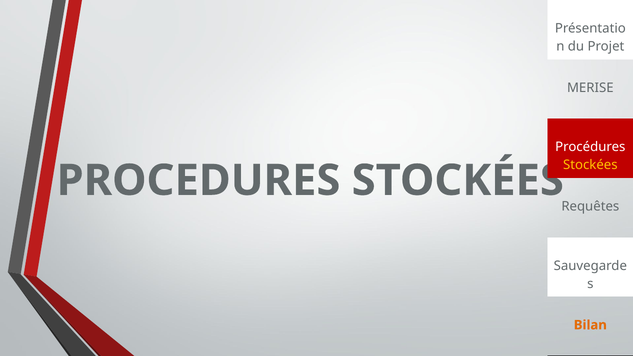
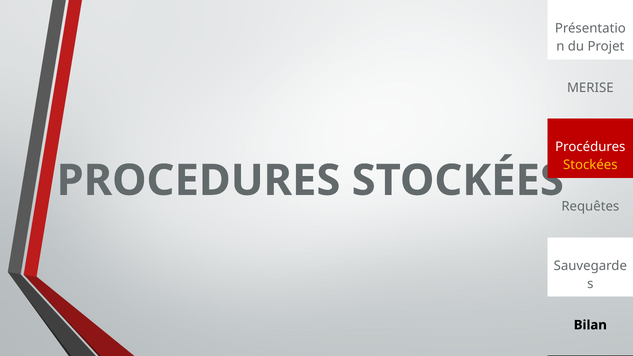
Bilan colour: orange -> black
